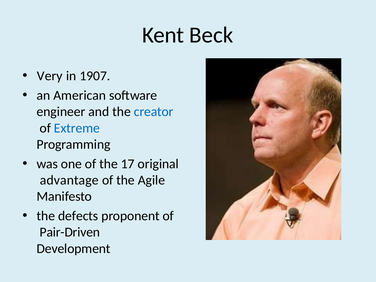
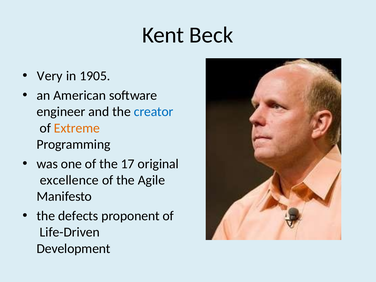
1907: 1907 -> 1905
Extreme colour: blue -> orange
advantage: advantage -> excellence
Pair-Driven: Pair-Driven -> Life-Driven
